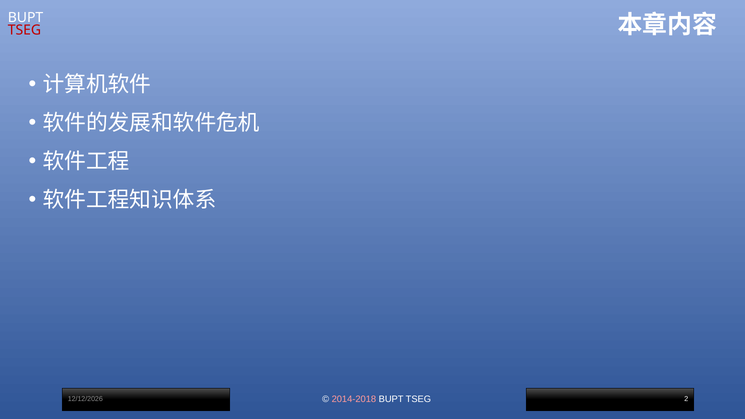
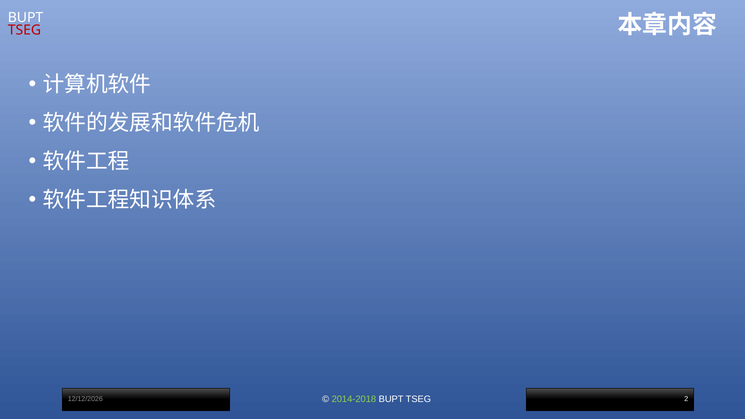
2014-2018 colour: pink -> light green
